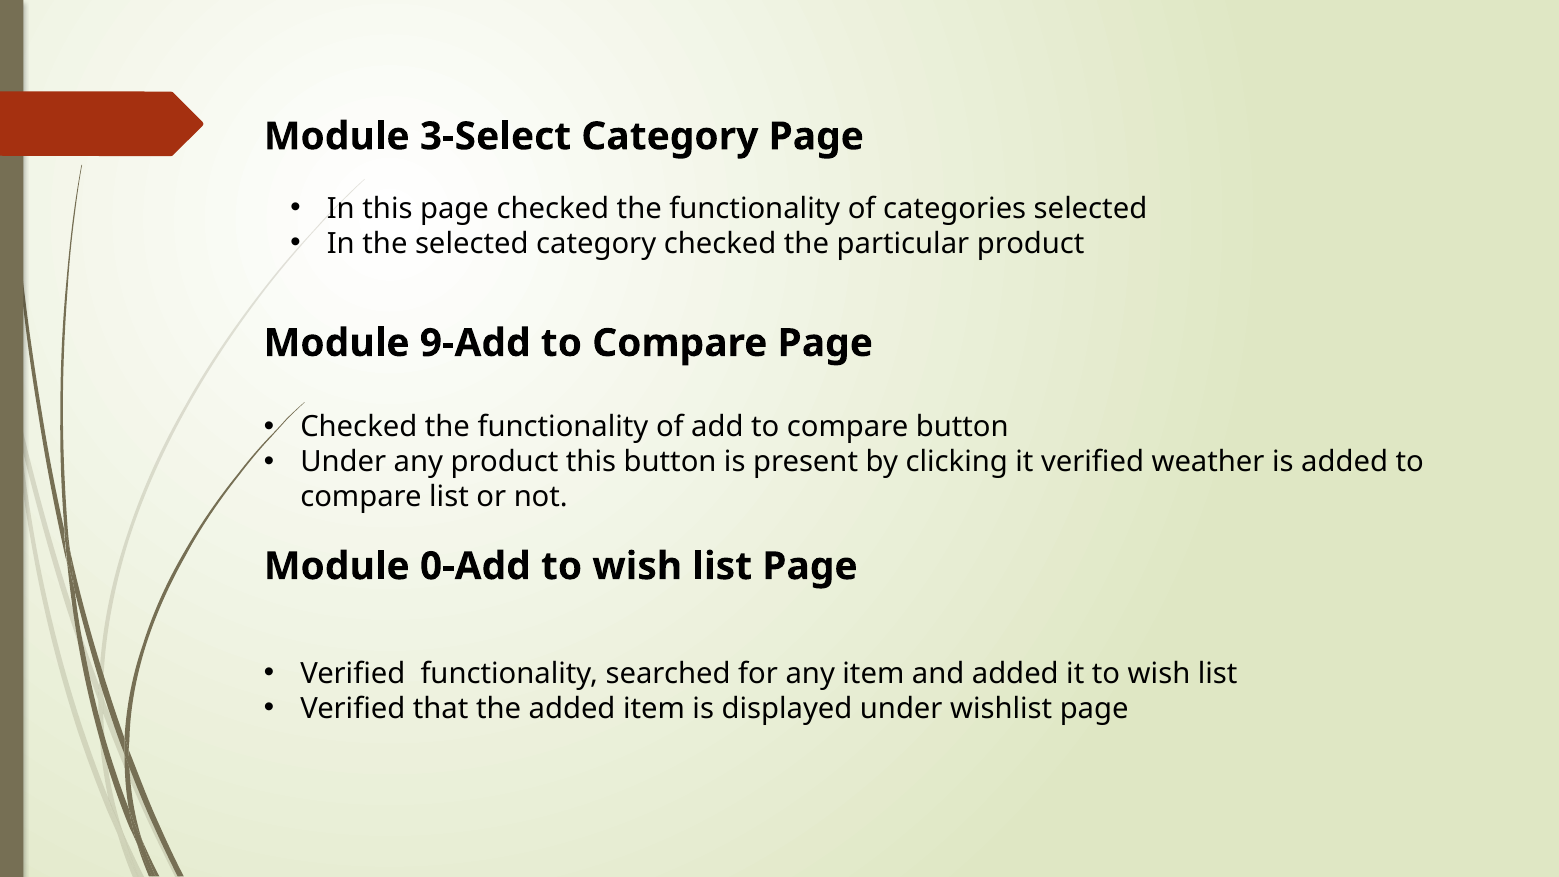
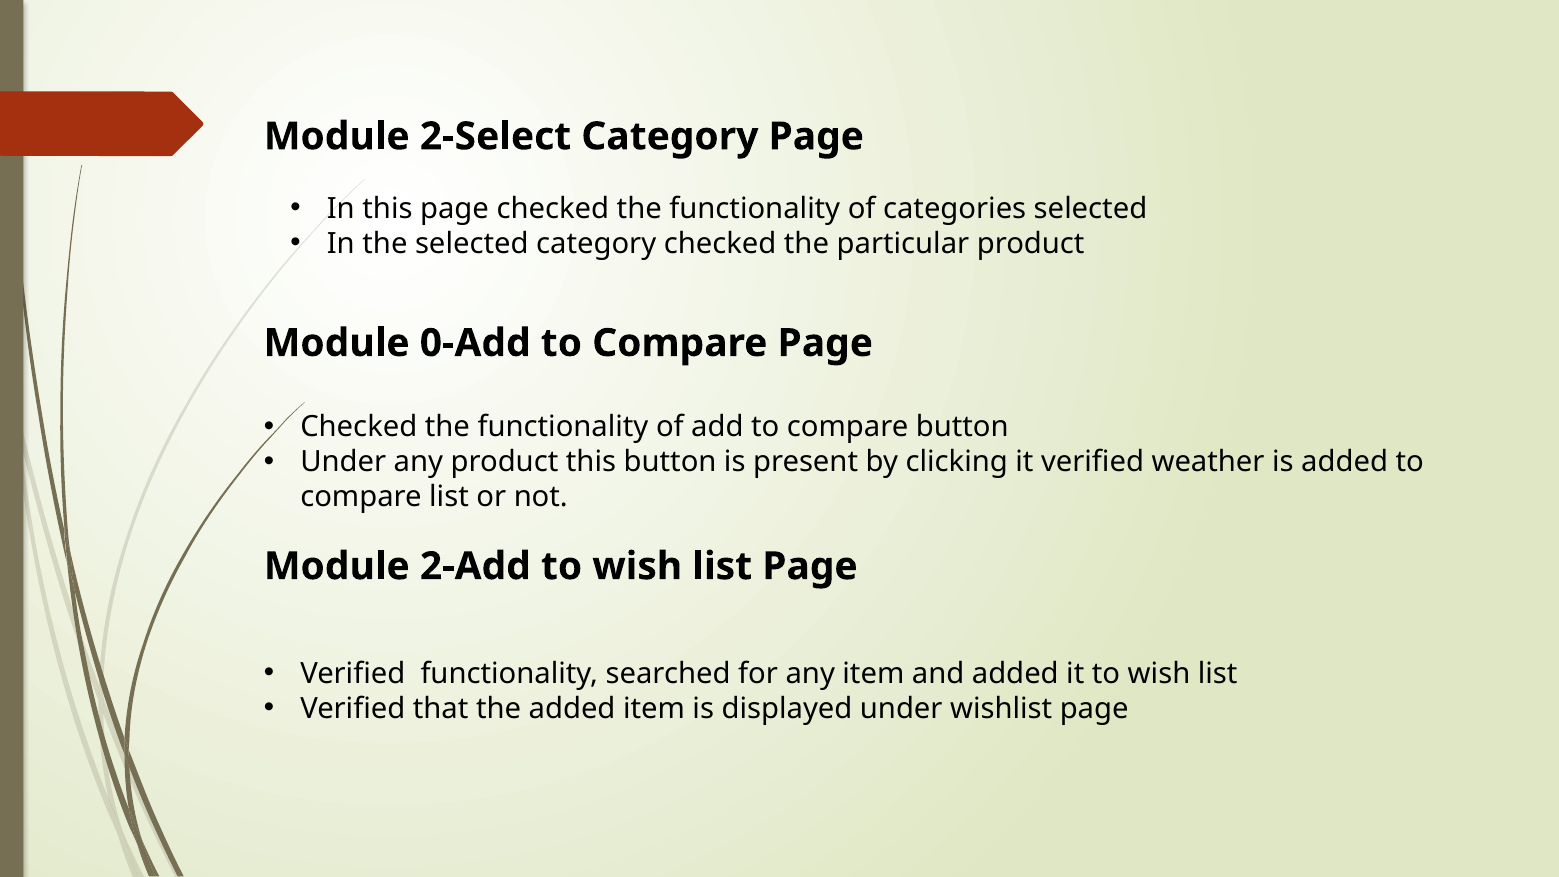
3-Select: 3-Select -> 2-Select
9-Add: 9-Add -> 0-Add
0-Add: 0-Add -> 2-Add
